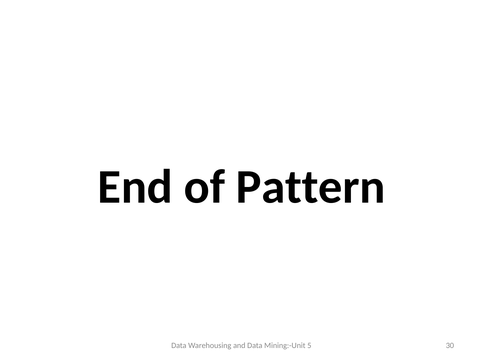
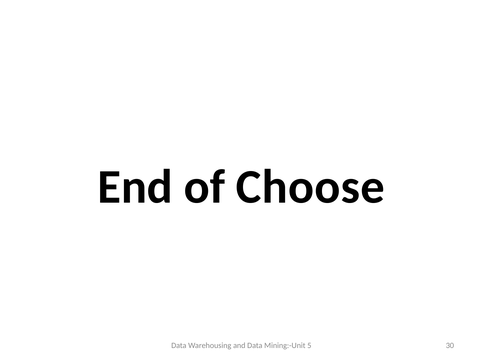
Pattern: Pattern -> Choose
